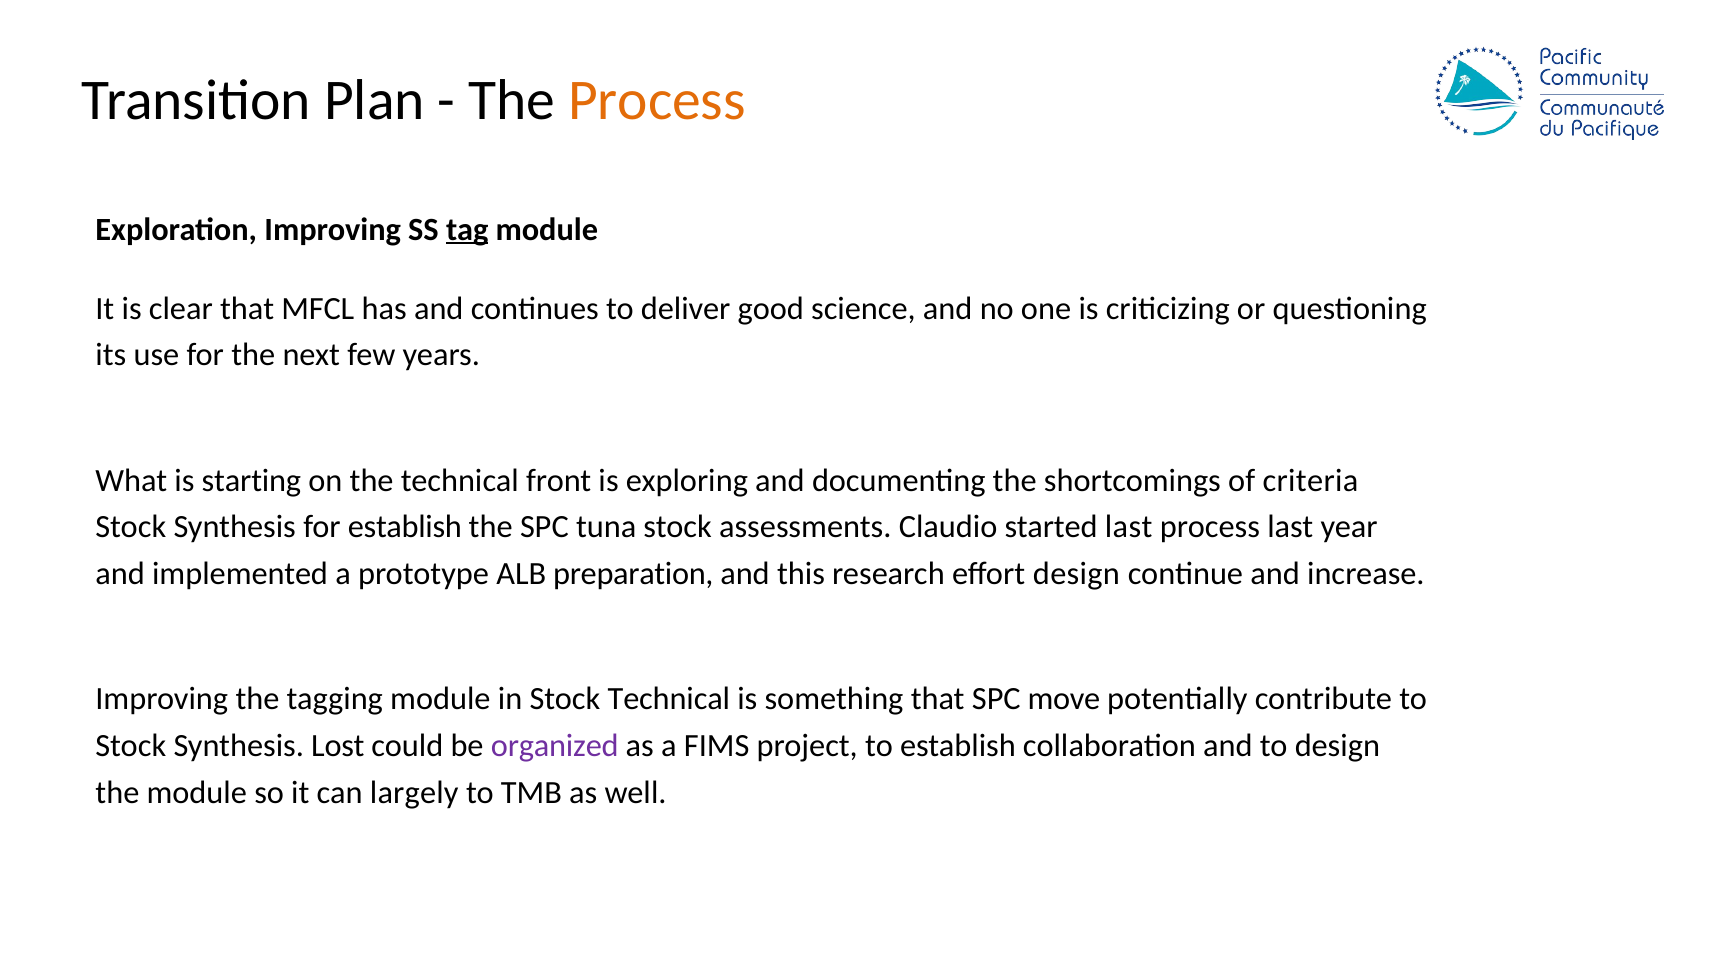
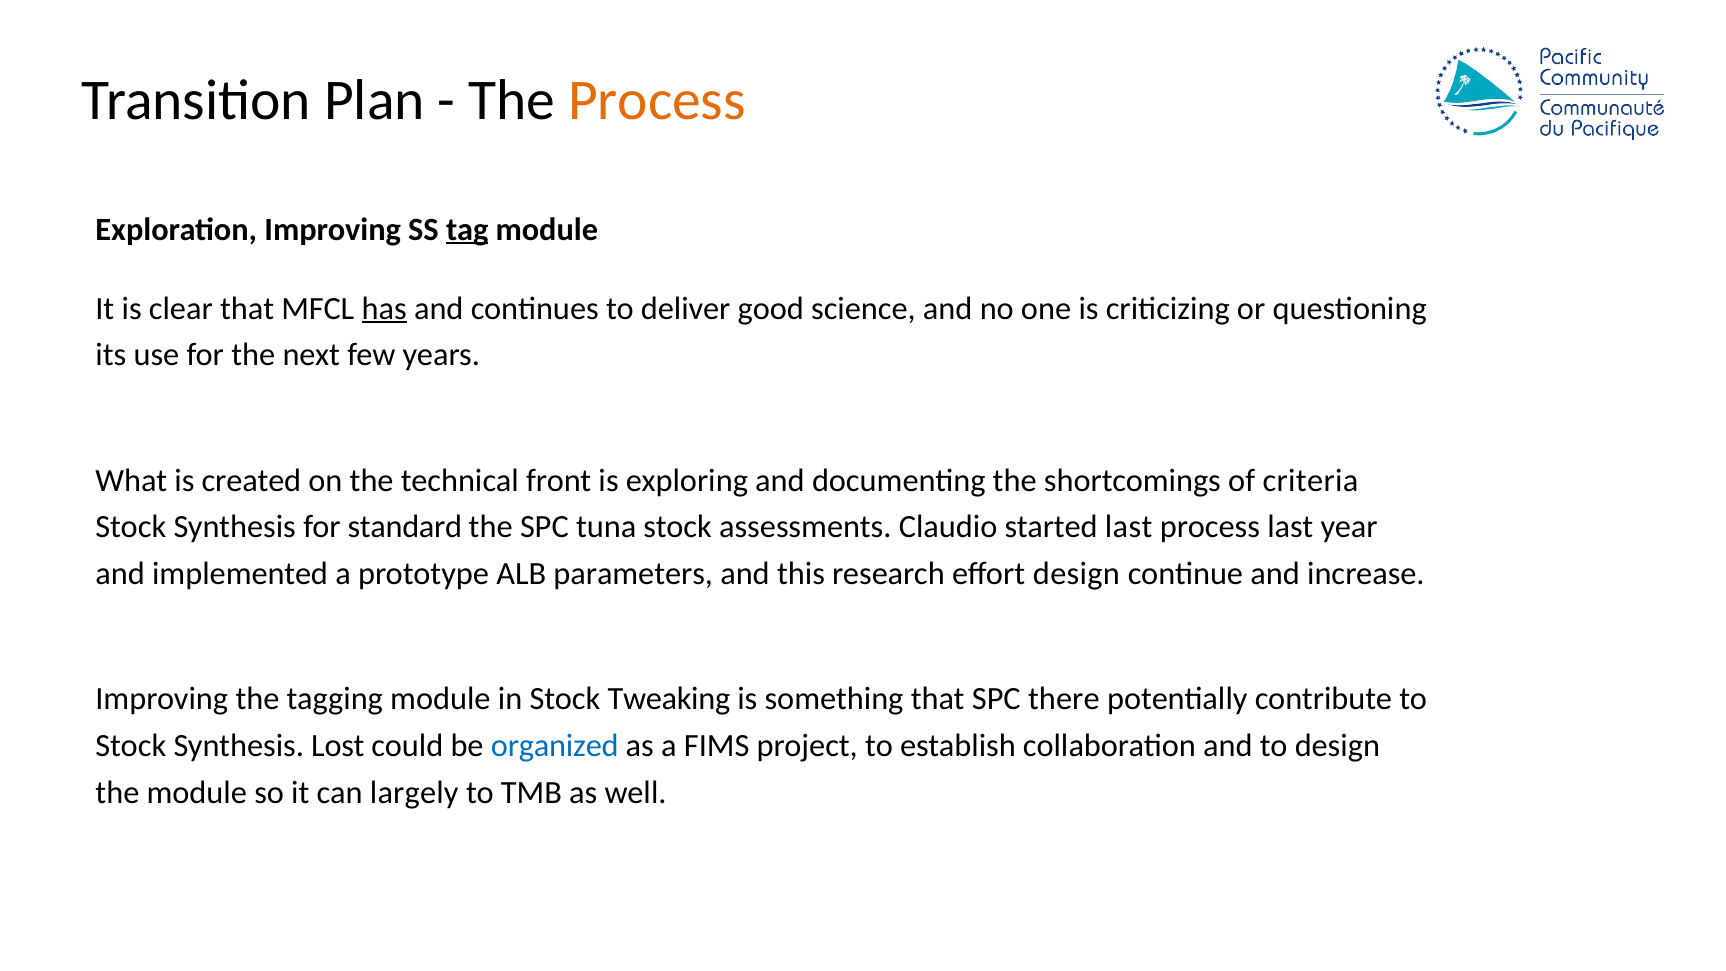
has underline: none -> present
starting: starting -> created
for establish: establish -> standard
preparation: preparation -> parameters
Stock Technical: Technical -> Tweaking
move: move -> there
organized colour: purple -> blue
